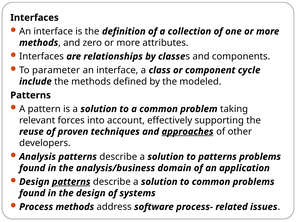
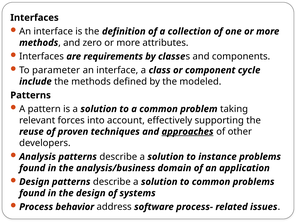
relationships: relationships -> requirements
to patterns: patterns -> instance
patterns at (71, 182) underline: present -> none
Process methods: methods -> behavior
